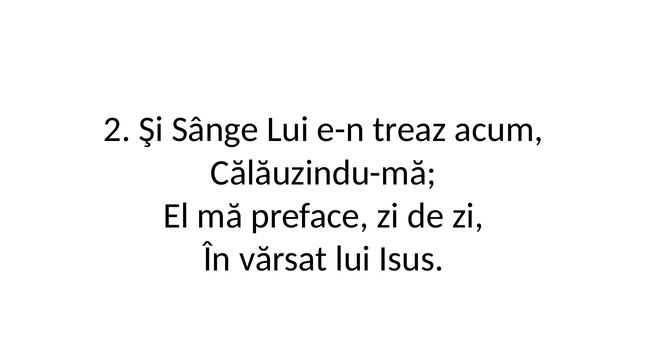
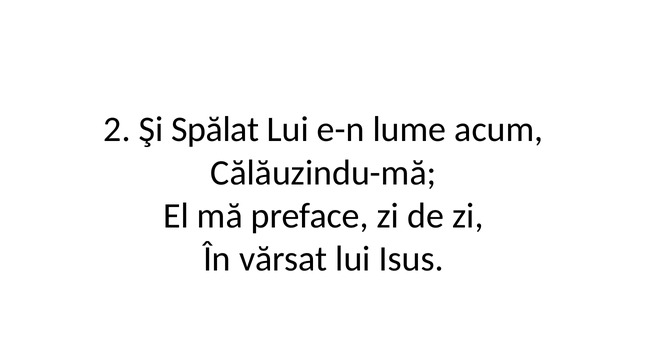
Sânge: Sânge -> Spălat
treaz: treaz -> lume
